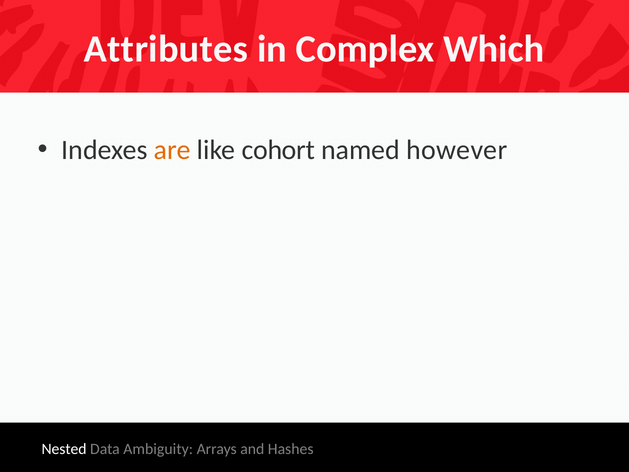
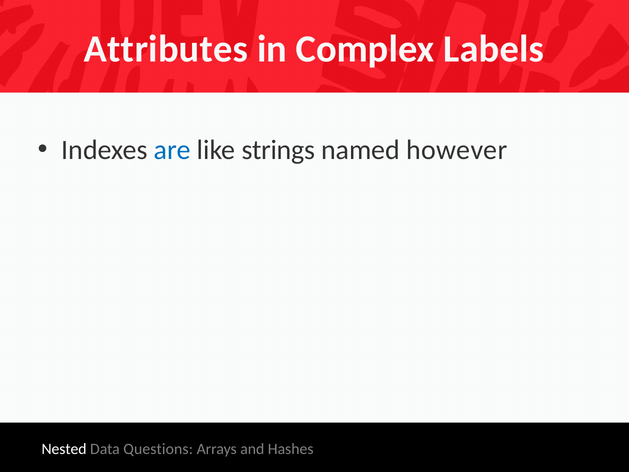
Which: Which -> Labels
are colour: orange -> blue
cohort: cohort -> strings
Ambiguity: Ambiguity -> Questions
